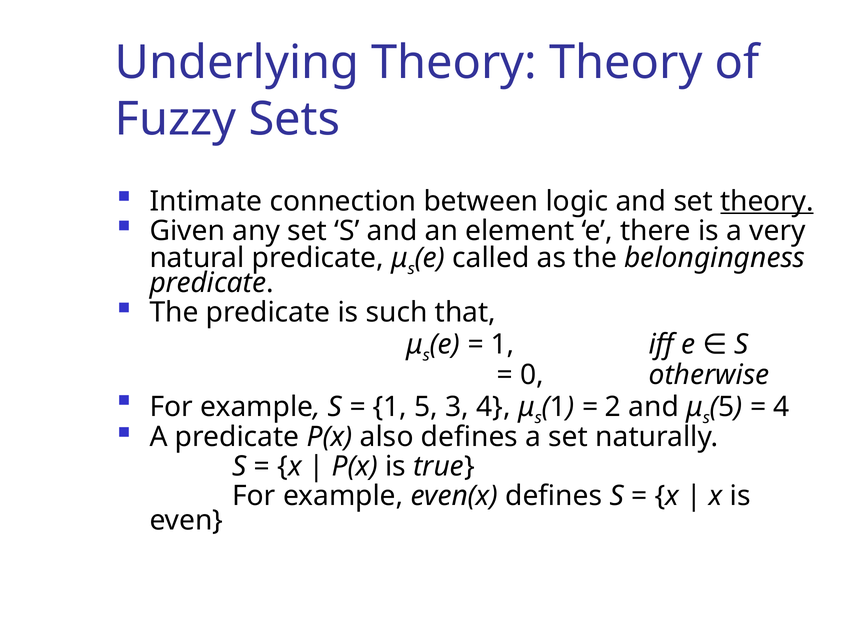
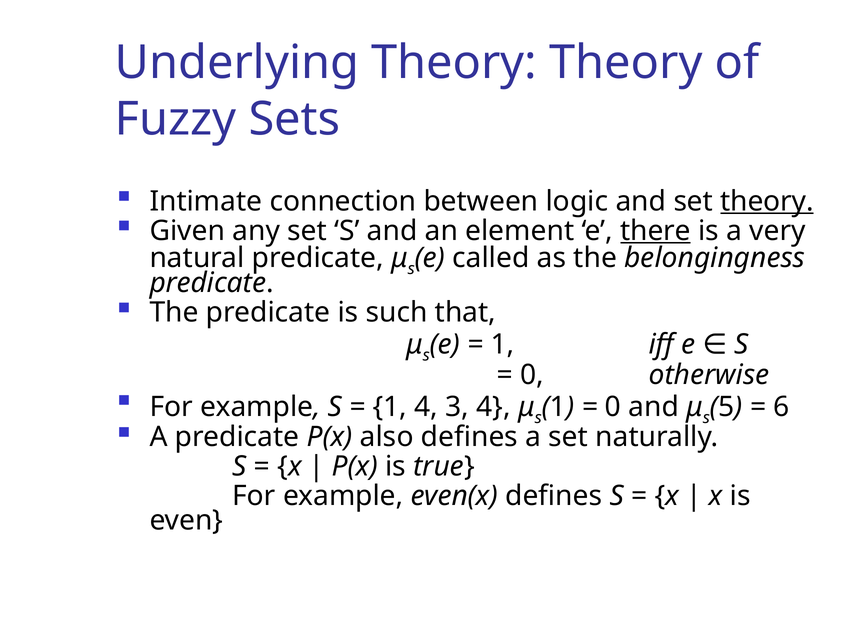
there underline: none -> present
1 5: 5 -> 4
2 at (613, 407): 2 -> 0
4 at (781, 407): 4 -> 6
